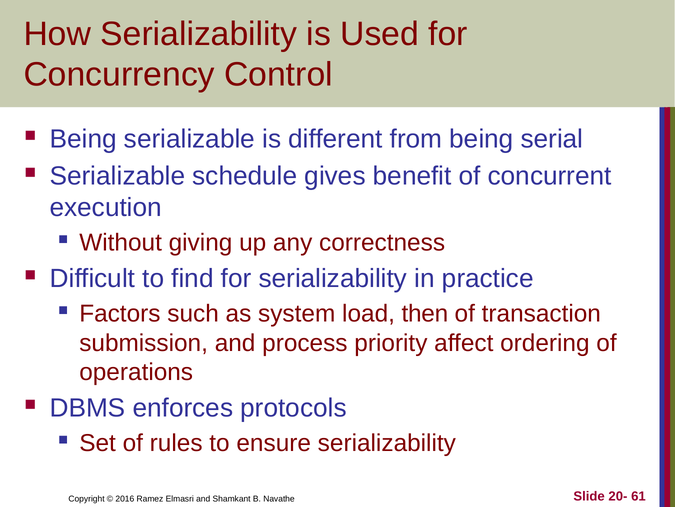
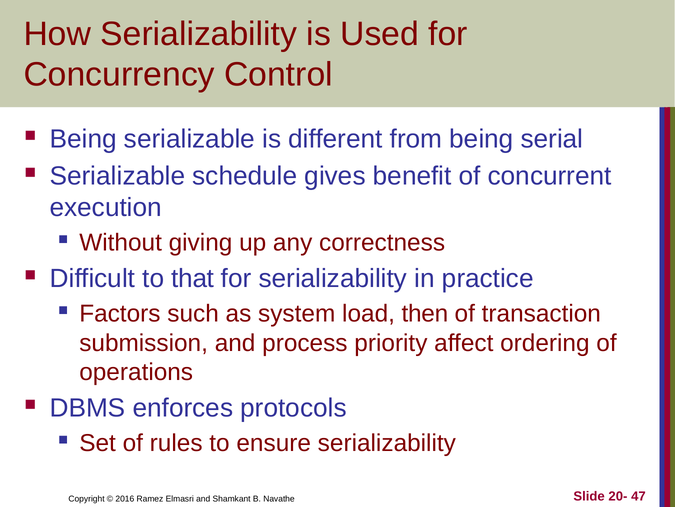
find: find -> that
61: 61 -> 47
